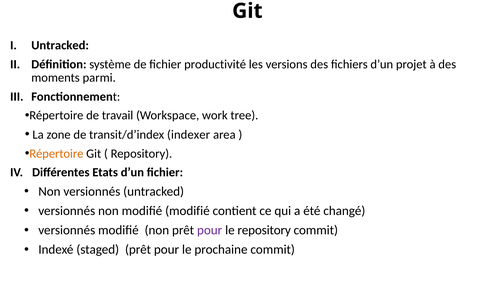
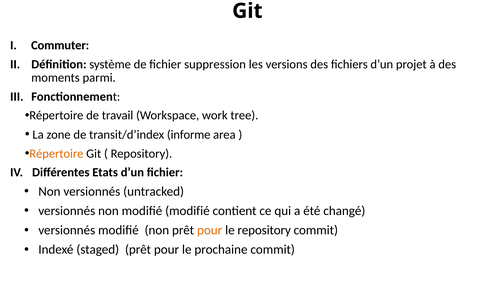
Untracked at (60, 45): Untracked -> Commuter
productivité: productivité -> suppression
indexer: indexer -> informe
pour at (210, 230) colour: purple -> orange
